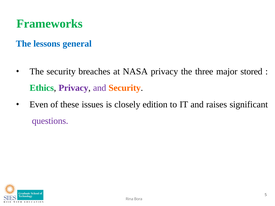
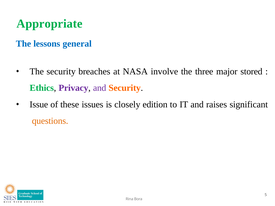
Frameworks: Frameworks -> Appropriate
NASA privacy: privacy -> involve
Even: Even -> Issue
questions colour: purple -> orange
